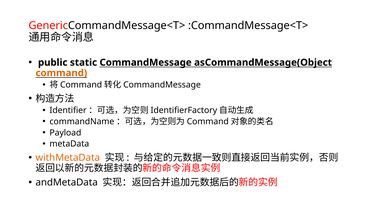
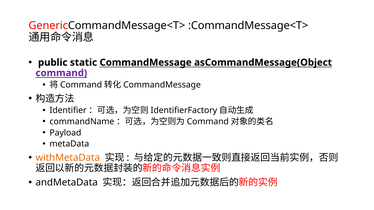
command at (61, 73) colour: orange -> purple
